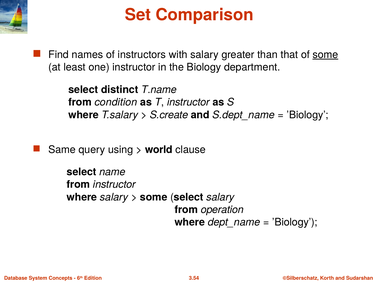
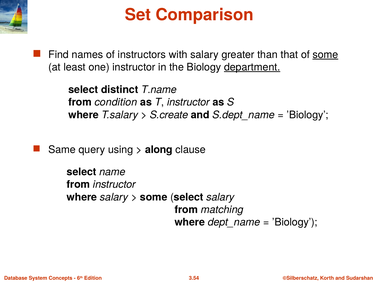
department underline: none -> present
world: world -> along
operation: operation -> matching
